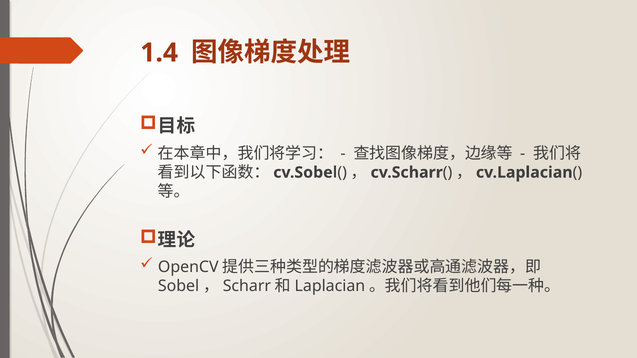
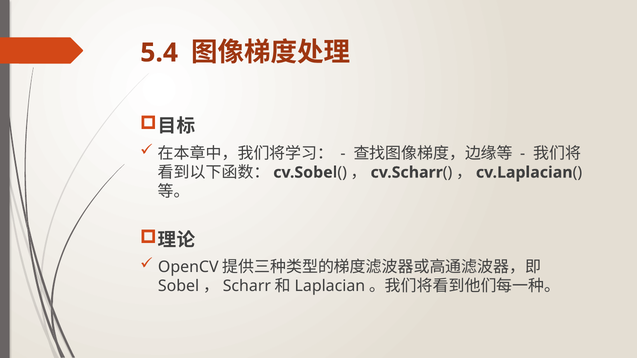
1.4: 1.4 -> 5.4
